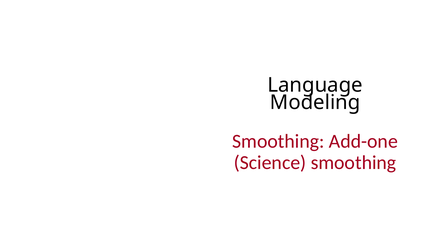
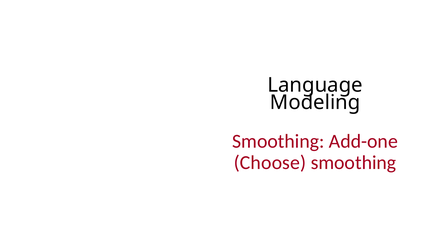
Science: Science -> Choose
